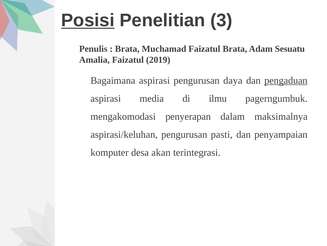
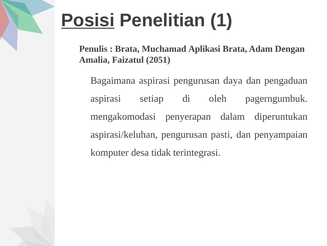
3: 3 -> 1
Muchamad Faizatul: Faizatul -> Aplikasi
Sesuatu: Sesuatu -> Dengan
2019: 2019 -> 2051
pengaduan underline: present -> none
media: media -> setiap
ilmu: ilmu -> oleh
maksimalnya: maksimalnya -> diperuntukan
akan: akan -> tidak
